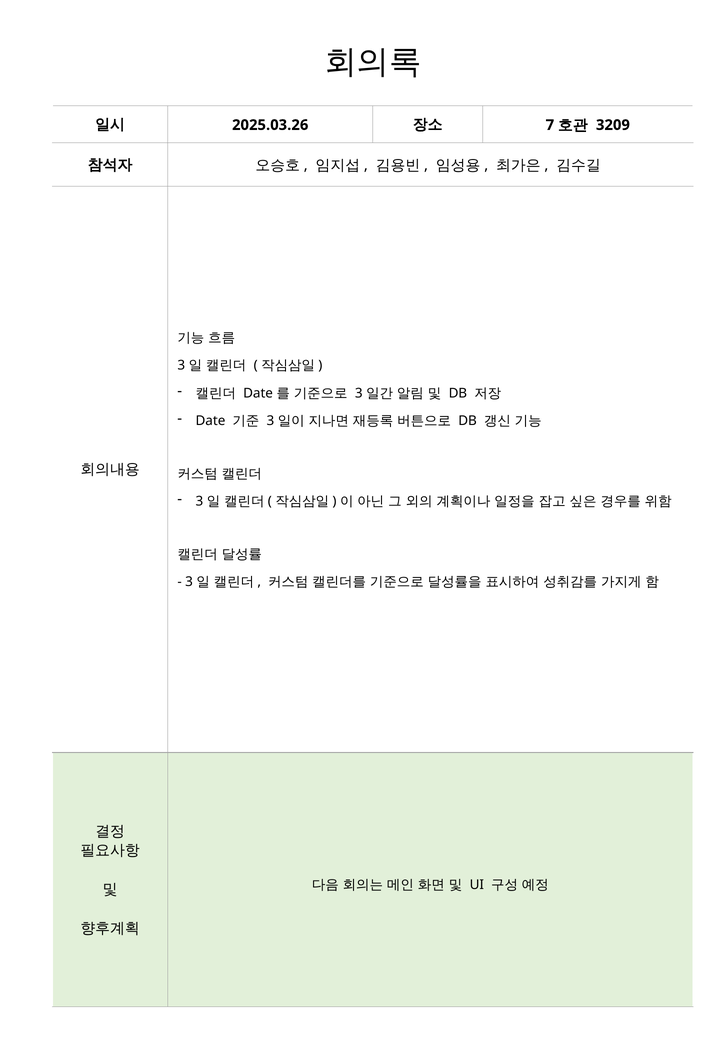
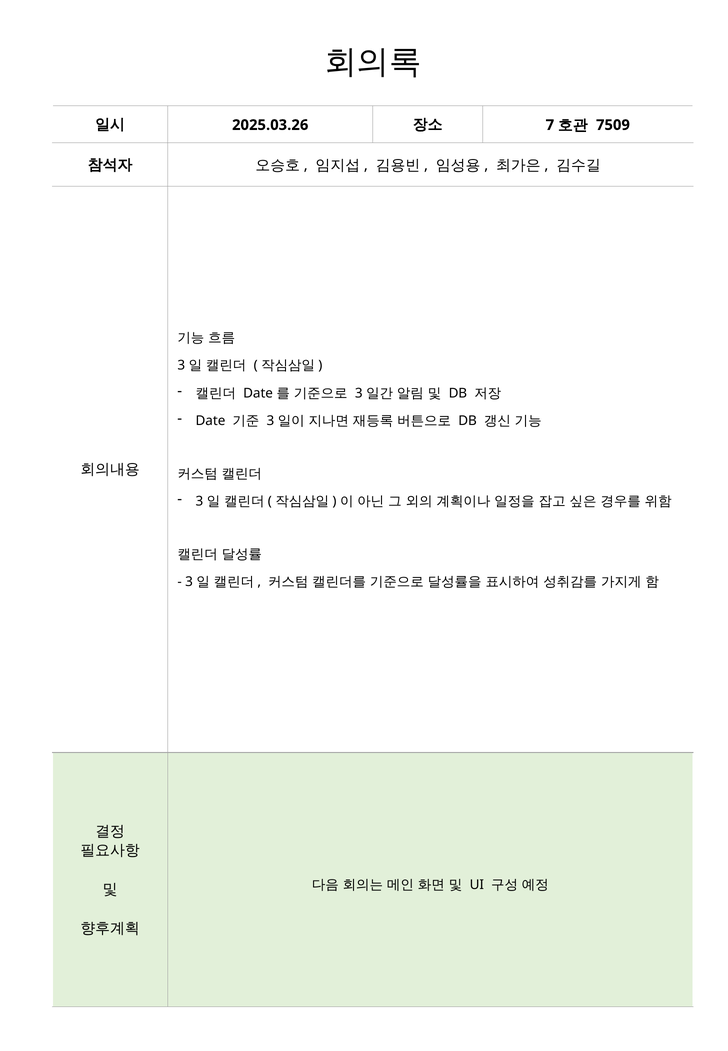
3209: 3209 -> 7509
